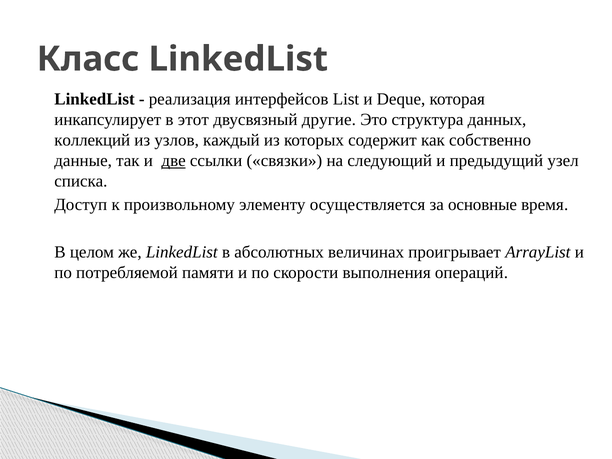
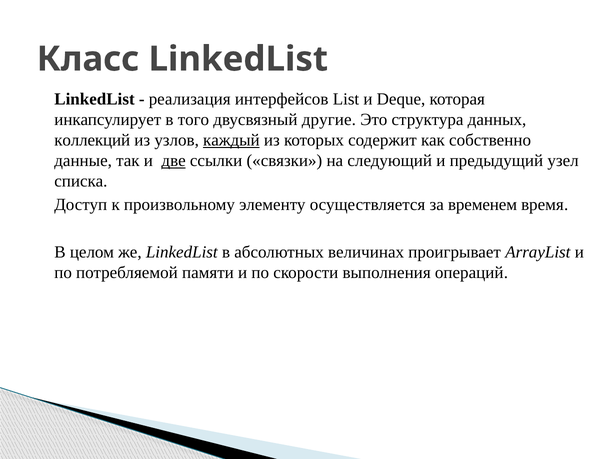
этот: этот -> того
каждый underline: none -> present
основные: основные -> временем
